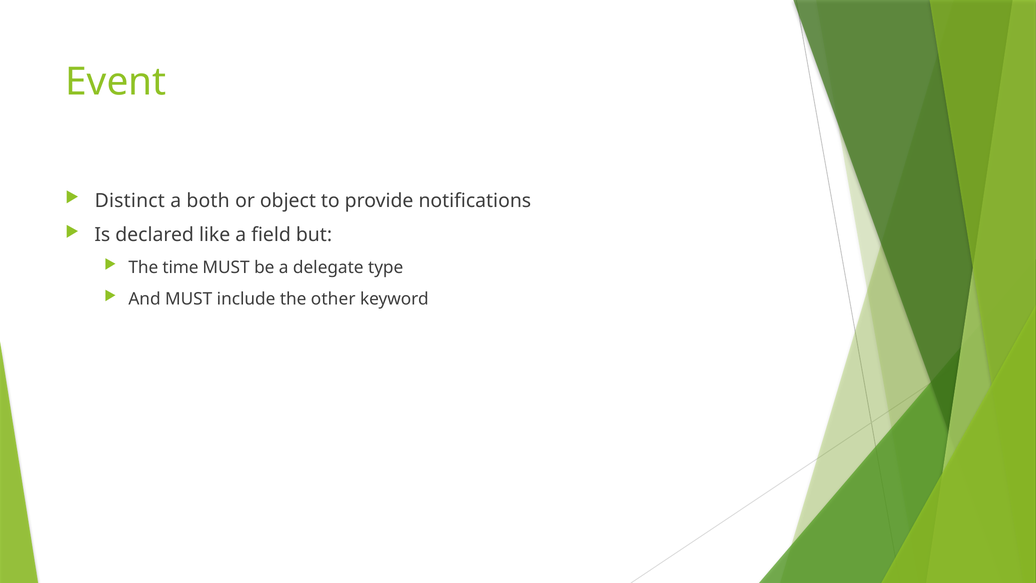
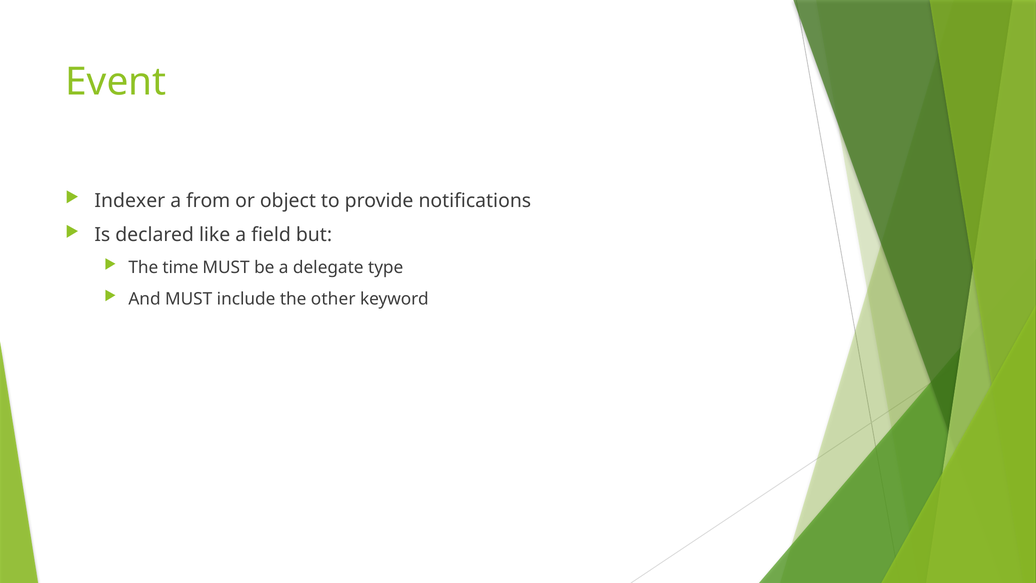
Distinct: Distinct -> Indexer
both: both -> from
